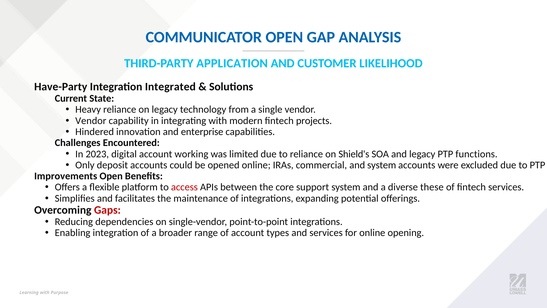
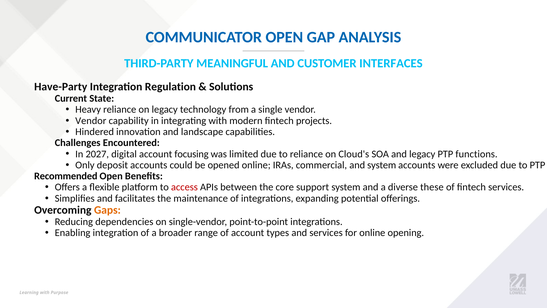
APPLICATION: APPLICATION -> MEANINGFUL
LIKELIHOOD: LIKELIHOOD -> INTERFACES
Integrated: Integrated -> Regulation
enterprise: enterprise -> landscape
2023: 2023 -> 2027
working: working -> focusing
Shield's: Shield's -> Cloud's
Improvements: Improvements -> Recommended
Gaps colour: red -> orange
